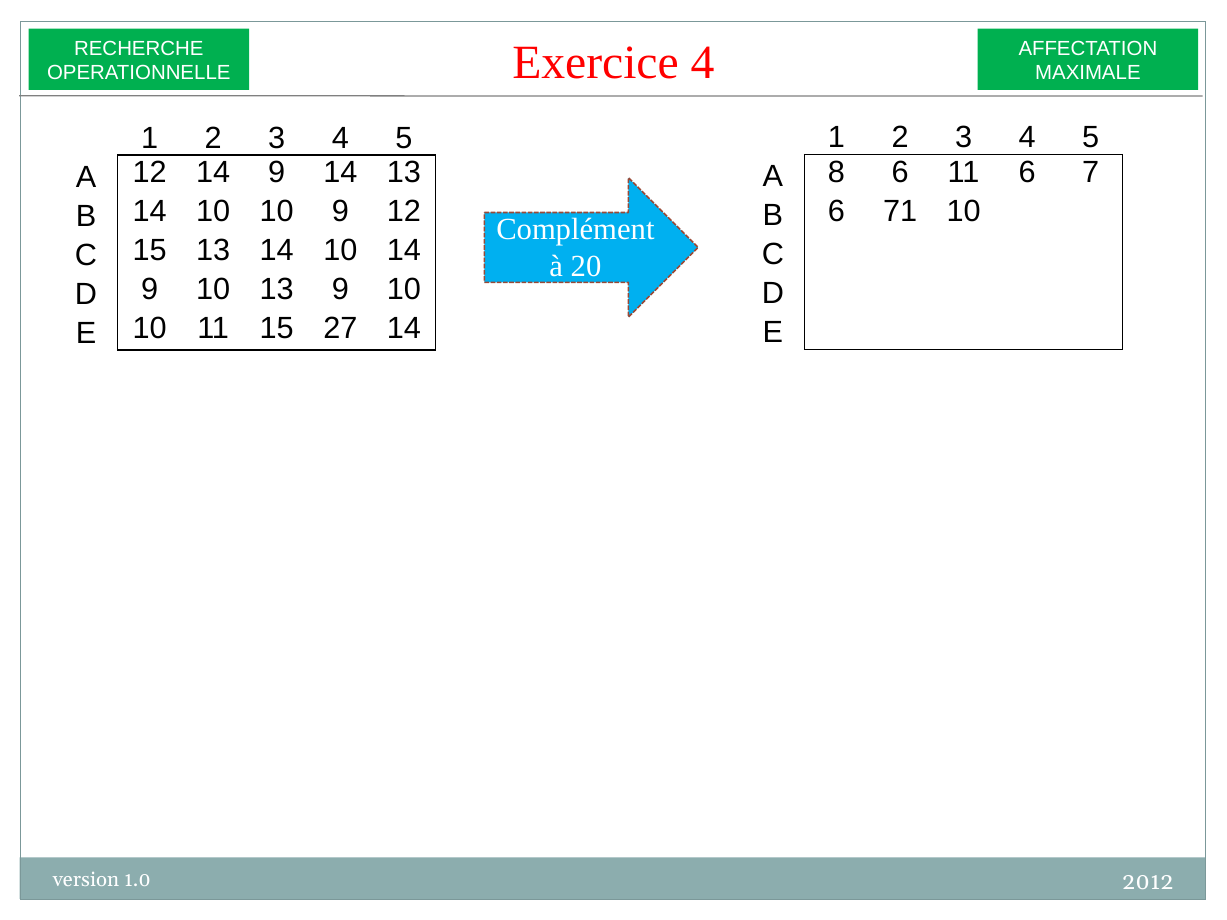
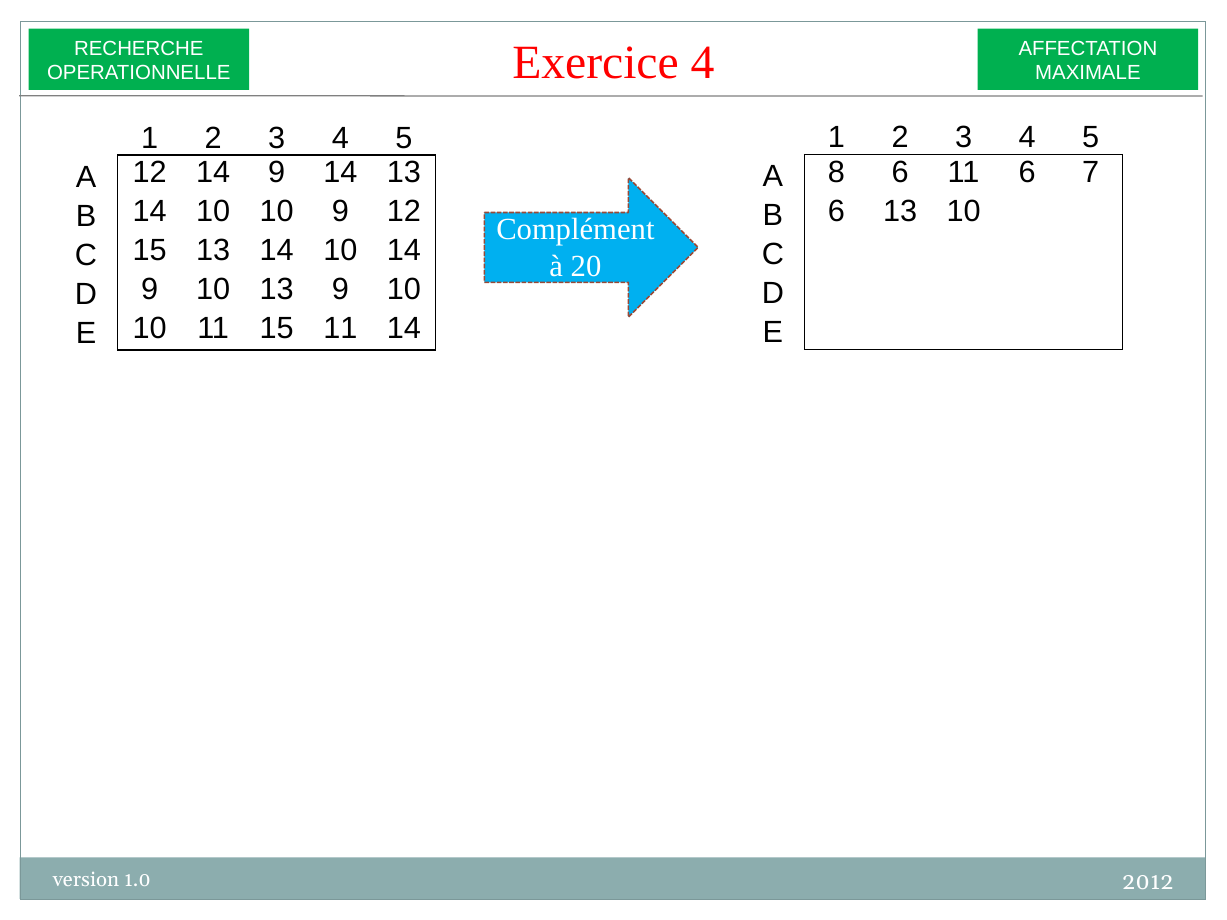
6 71: 71 -> 13
15 27: 27 -> 11
